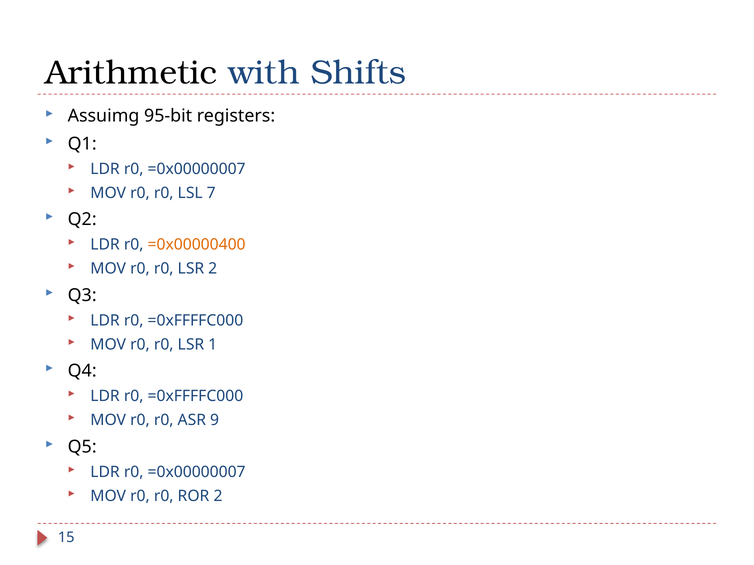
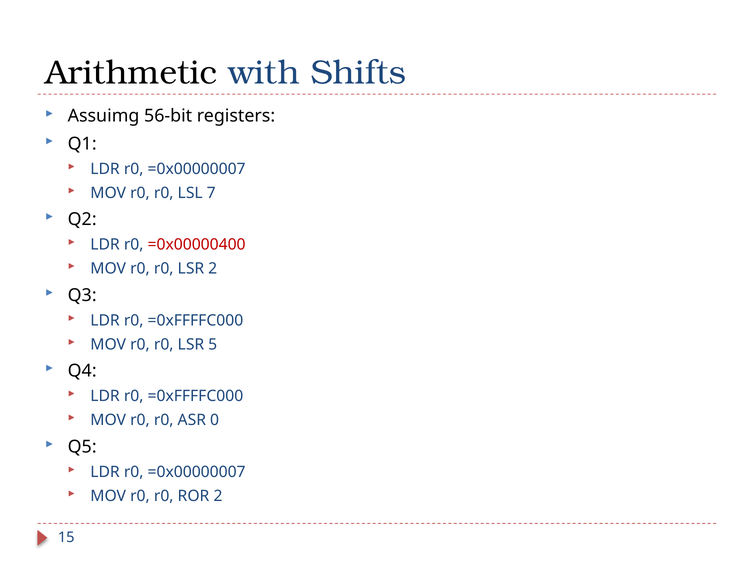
95-bit: 95-bit -> 56-bit
=0x00000400 colour: orange -> red
1: 1 -> 5
9: 9 -> 0
